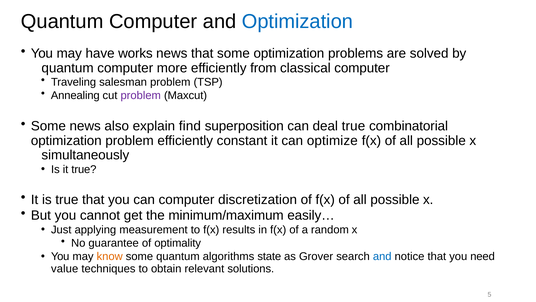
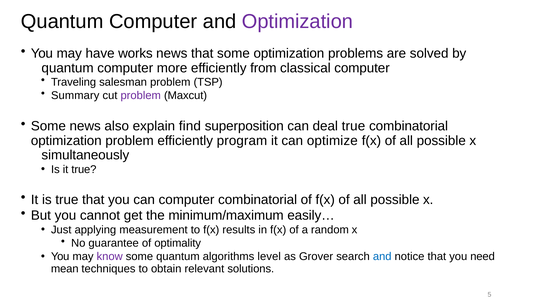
Optimization at (297, 21) colour: blue -> purple
Annealing: Annealing -> Summary
constant: constant -> program
computer discretization: discretization -> combinatorial
know colour: orange -> purple
state: state -> level
value: value -> mean
